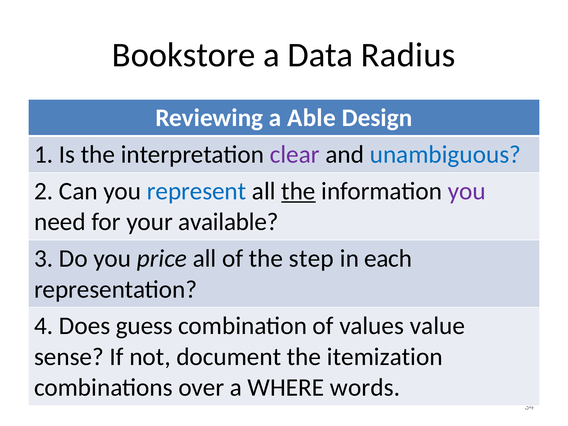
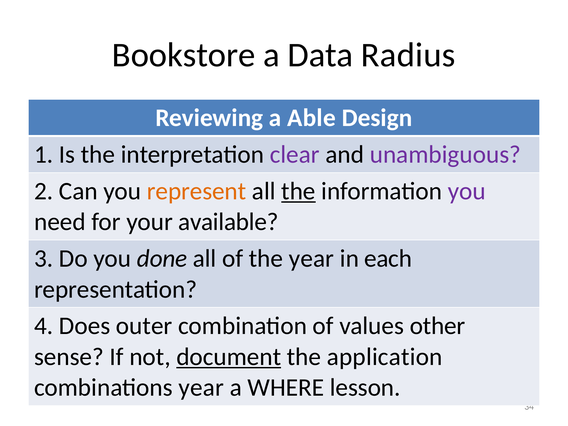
unambiguous colour: blue -> purple
represent colour: blue -> orange
price: price -> done
the step: step -> year
guess: guess -> outer
value: value -> other
document underline: none -> present
itemization: itemization -> application
combinations over: over -> year
words: words -> lesson
